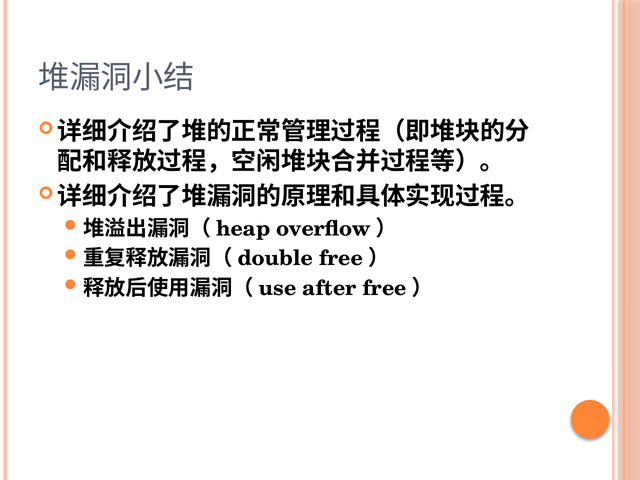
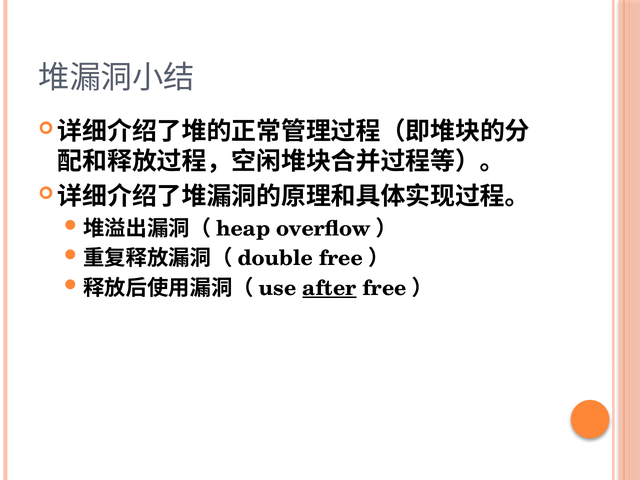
after underline: none -> present
